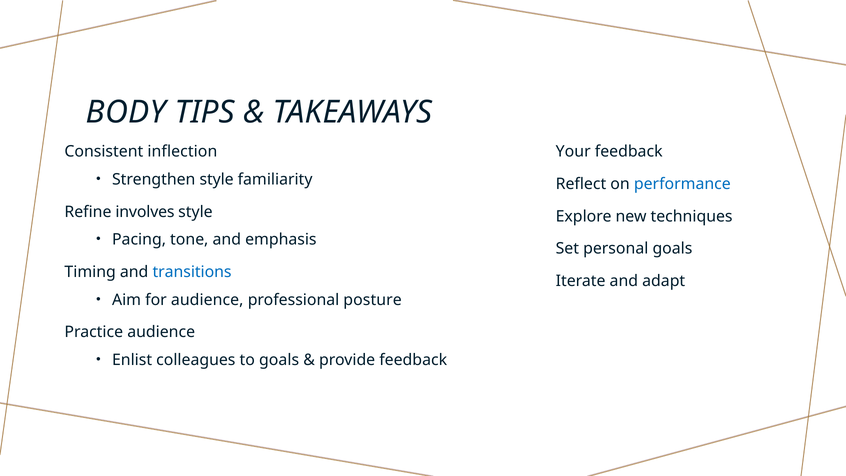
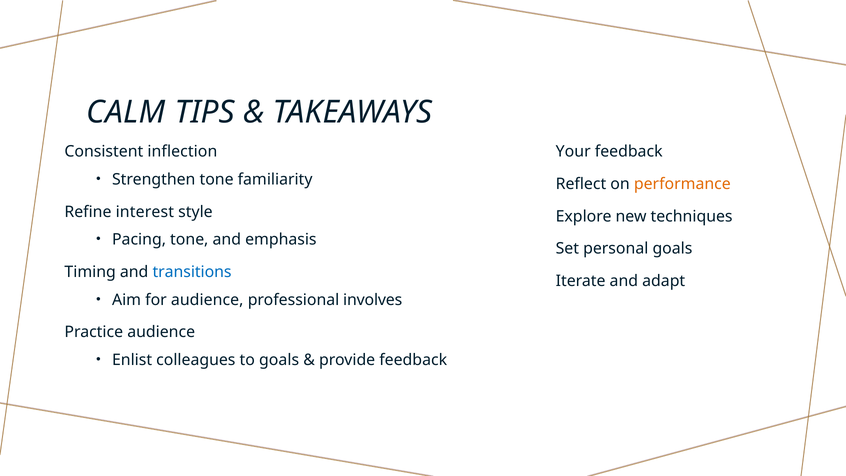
BODY: BODY -> CALM
Strengthen style: style -> tone
performance colour: blue -> orange
involves: involves -> interest
posture: posture -> involves
